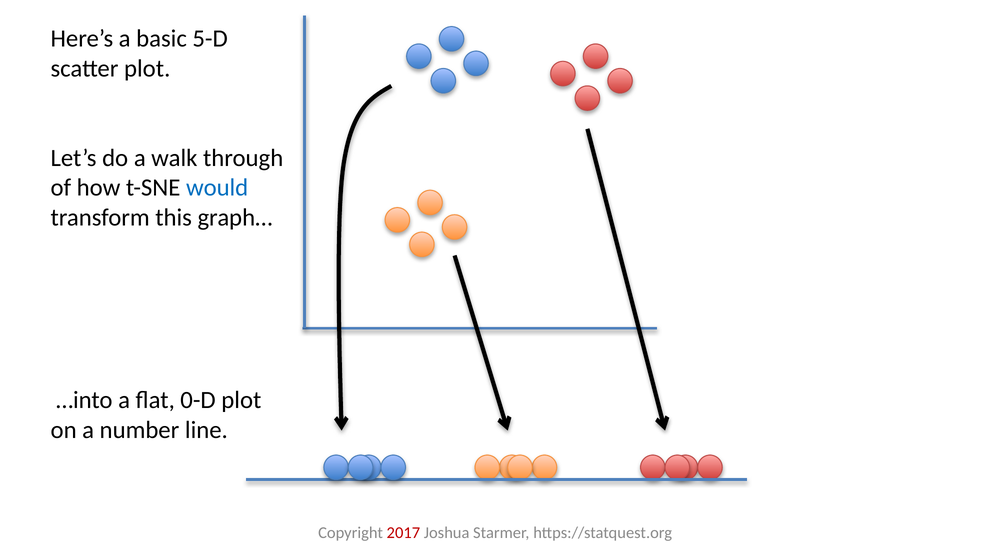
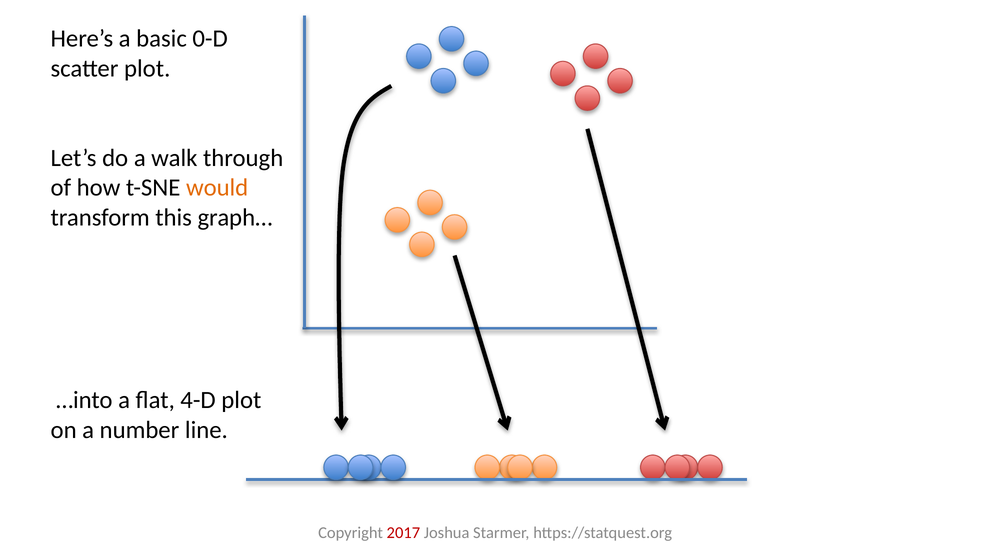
5-D: 5-D -> 0-D
would colour: blue -> orange
0-D: 0-D -> 4-D
